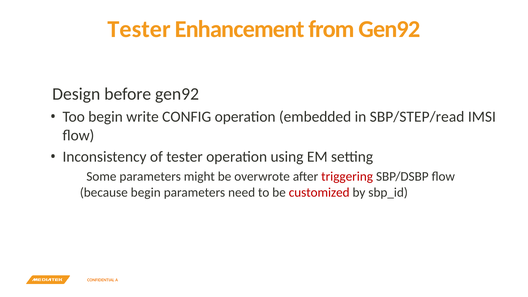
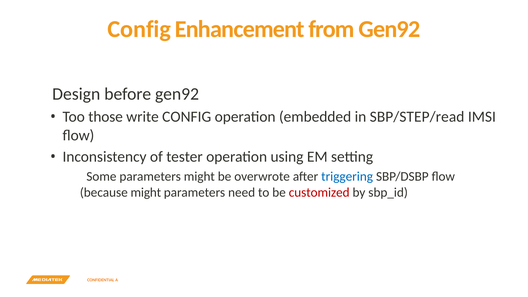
Tester at (139, 29): Tester -> Config
Too begin: begin -> those
triggering colour: red -> blue
because begin: begin -> might
